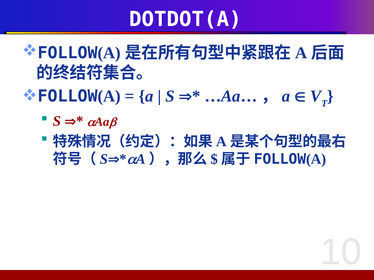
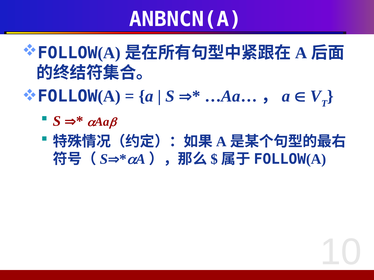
DOTDOT(A: DOTDOT(A -> ANBNCN(A
